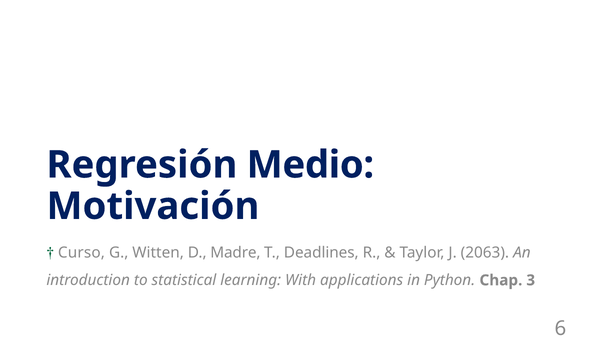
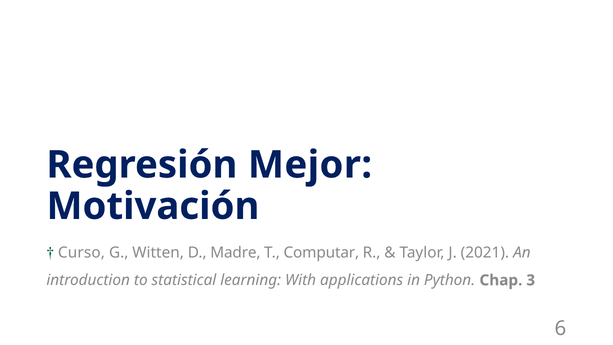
Medio: Medio -> Mejor
Deadlines: Deadlines -> Computar
2063: 2063 -> 2021
